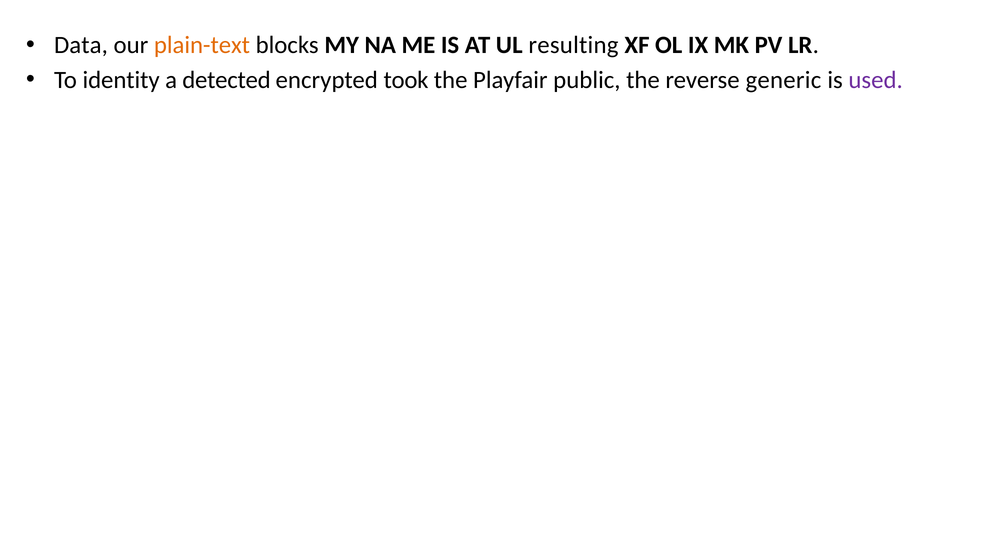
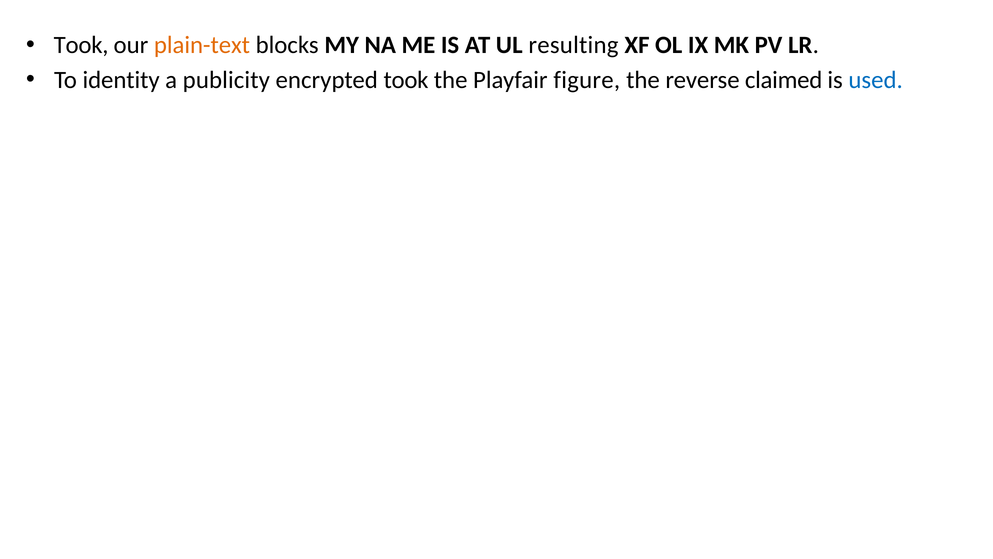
Data at (81, 45): Data -> Took
detected: detected -> publicity
public: public -> figure
generic: generic -> claimed
used colour: purple -> blue
